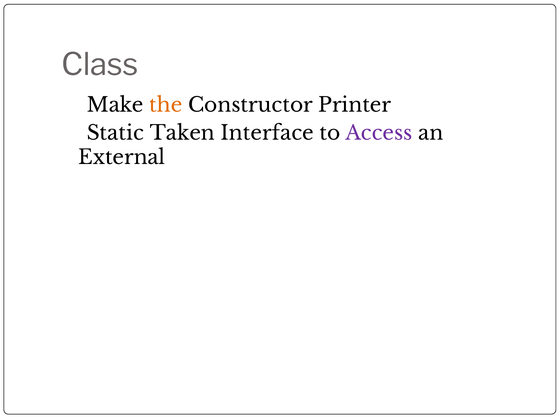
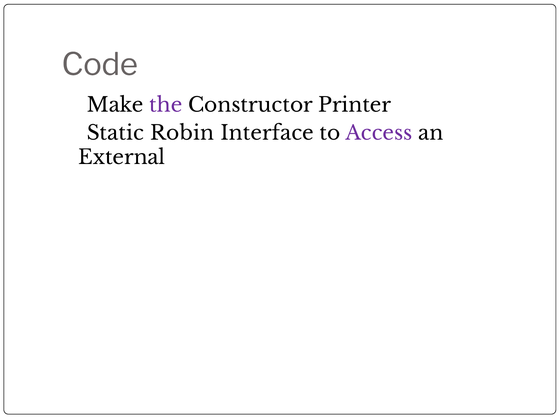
Class: Class -> Code
the colour: orange -> purple
Taken: Taken -> Robin
